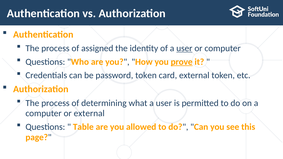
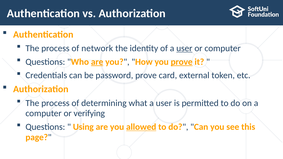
assigned: assigned -> network
are at (97, 62) underline: none -> present
password token: token -> prove
or external: external -> verifying
Table: Table -> Using
allowed underline: none -> present
